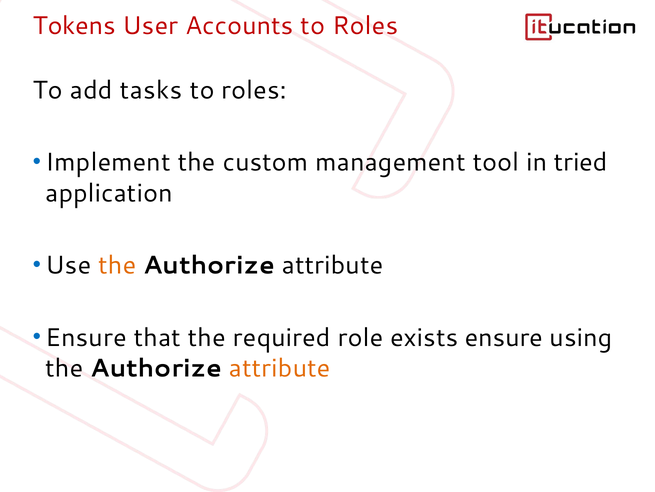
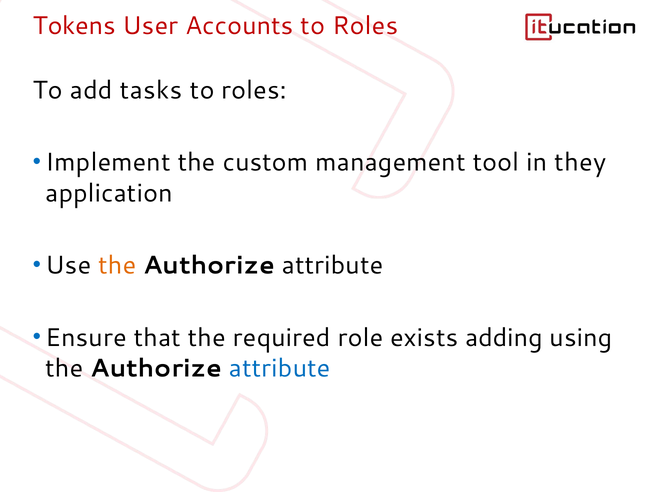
tried: tried -> they
exists ensure: ensure -> adding
attribute at (280, 368) colour: orange -> blue
